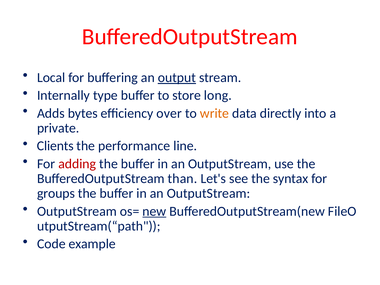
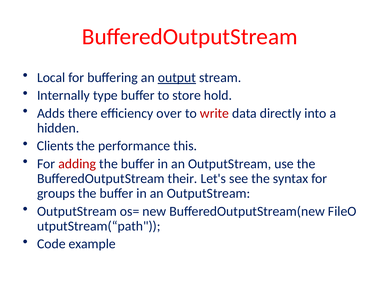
long: long -> hold
bytes: bytes -> there
write colour: orange -> red
private: private -> hidden
line: line -> this
than: than -> their
new underline: present -> none
